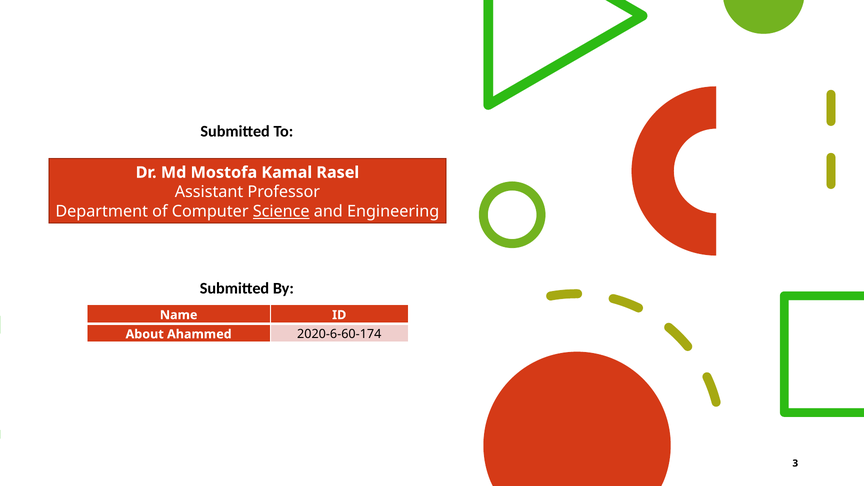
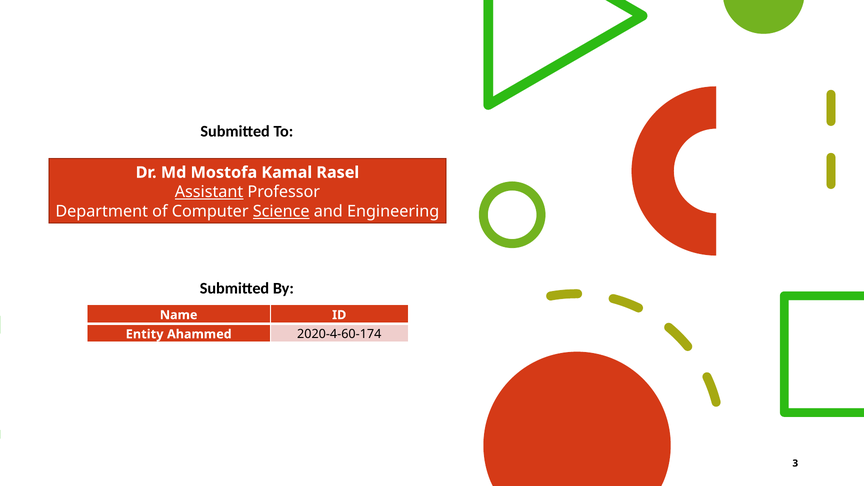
Assistant underline: none -> present
About: About -> Entity
2020-6-60-174: 2020-6-60-174 -> 2020-4-60-174
